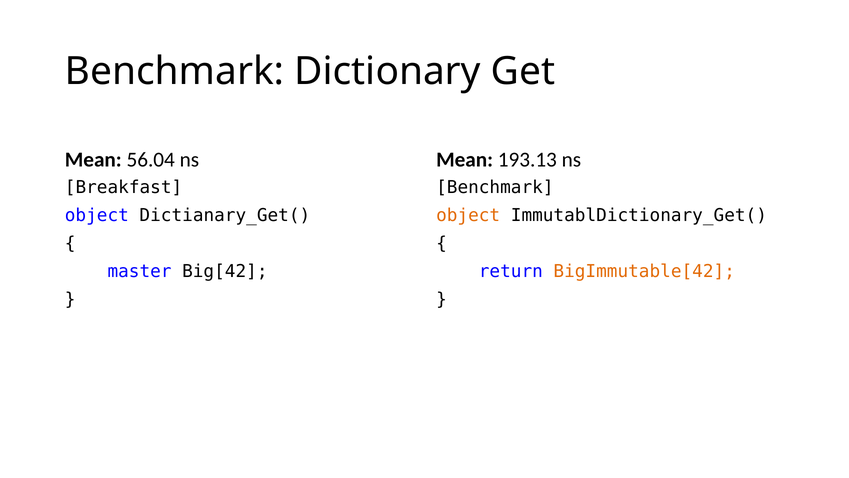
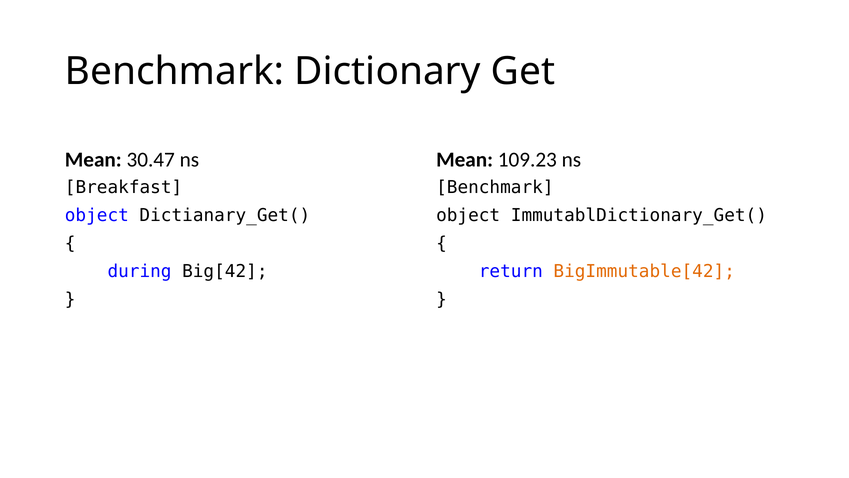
56.04: 56.04 -> 30.47
193.13: 193.13 -> 109.23
object at (468, 215) colour: orange -> black
master: master -> during
